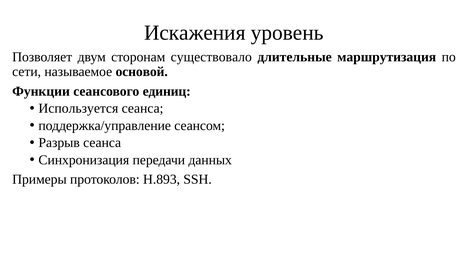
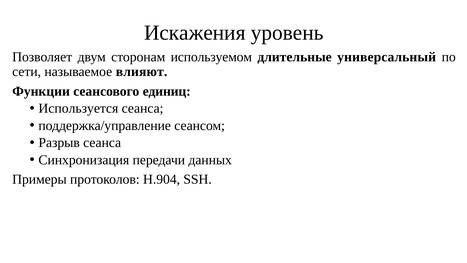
существовало: существовало -> используемом
маршрутизация: маршрутизация -> универсальный
основой: основой -> влияют
H.893: H.893 -> H.904
